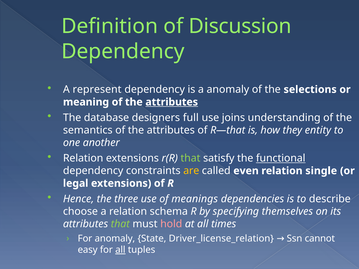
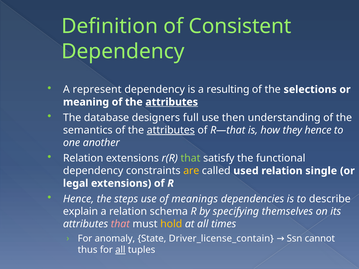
Discussion: Discussion -> Consistent
a anomaly: anomaly -> resulting
joins: joins -> then
attributes at (171, 130) underline: none -> present
they entity: entity -> hence
functional underline: present -> none
even: even -> used
three: three -> steps
choose: choose -> explain
that at (120, 224) colour: light green -> pink
hold colour: pink -> yellow
Driver_license_relation: Driver_license_relation -> Driver_license_contain
easy: easy -> thus
